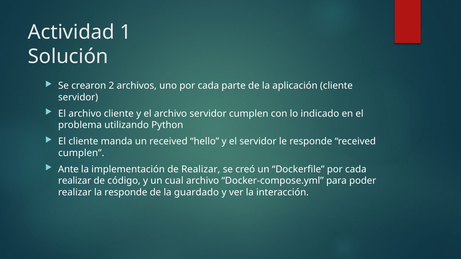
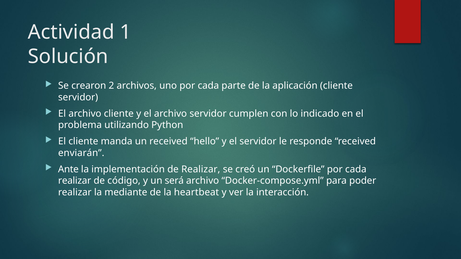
cumplen at (81, 153): cumplen -> enviarán
cual: cual -> será
la responde: responde -> mediante
guardado: guardado -> heartbeat
